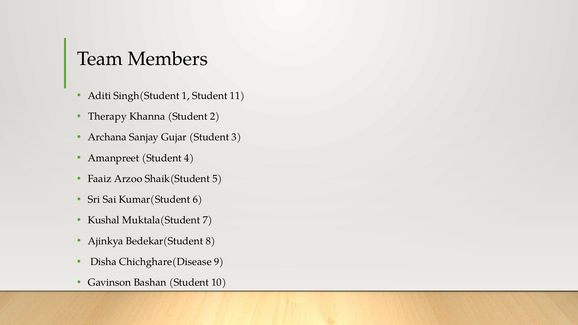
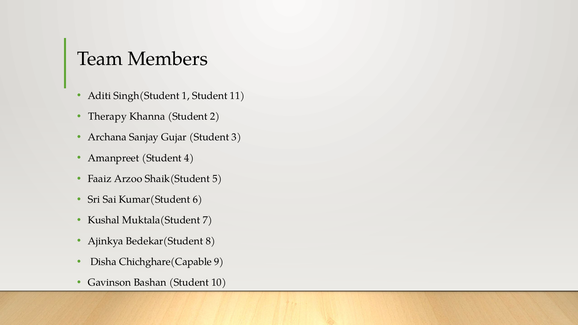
Chichghare(Disease: Chichghare(Disease -> Chichghare(Capable
